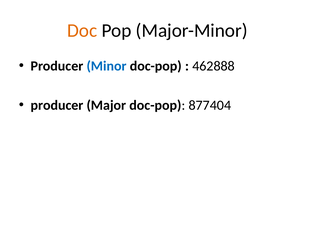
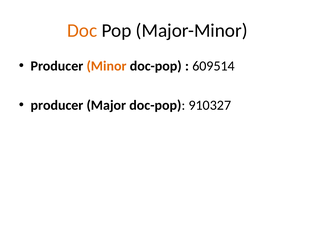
Minor colour: blue -> orange
462888: 462888 -> 609514
877404: 877404 -> 910327
